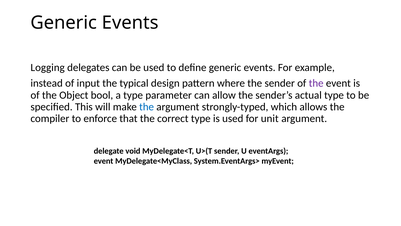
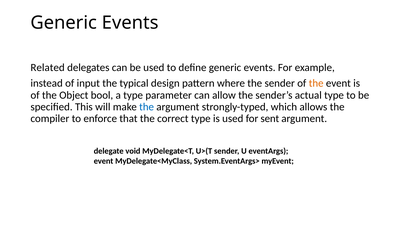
Logging: Logging -> Related
the at (316, 83) colour: purple -> orange
unit: unit -> sent
